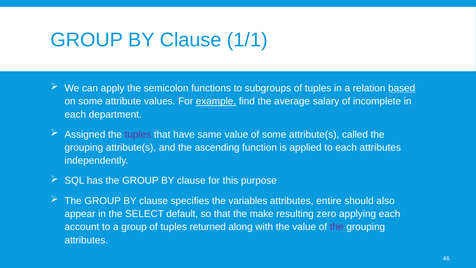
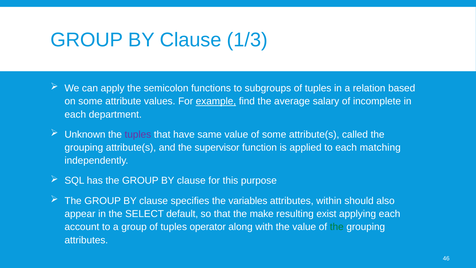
1/1: 1/1 -> 1/3
based underline: present -> none
Assigned: Assigned -> Unknown
ascending: ascending -> supervisor
each attributes: attributes -> matching
entire: entire -> within
zero: zero -> exist
returned: returned -> operator
the at (337, 227) colour: purple -> green
